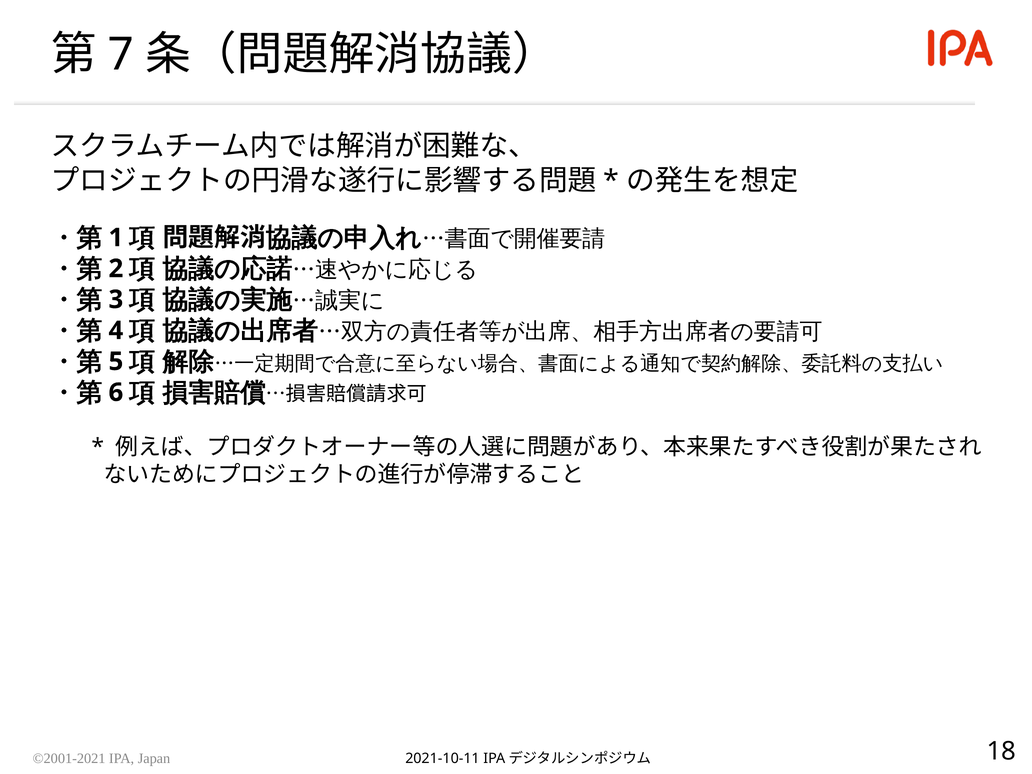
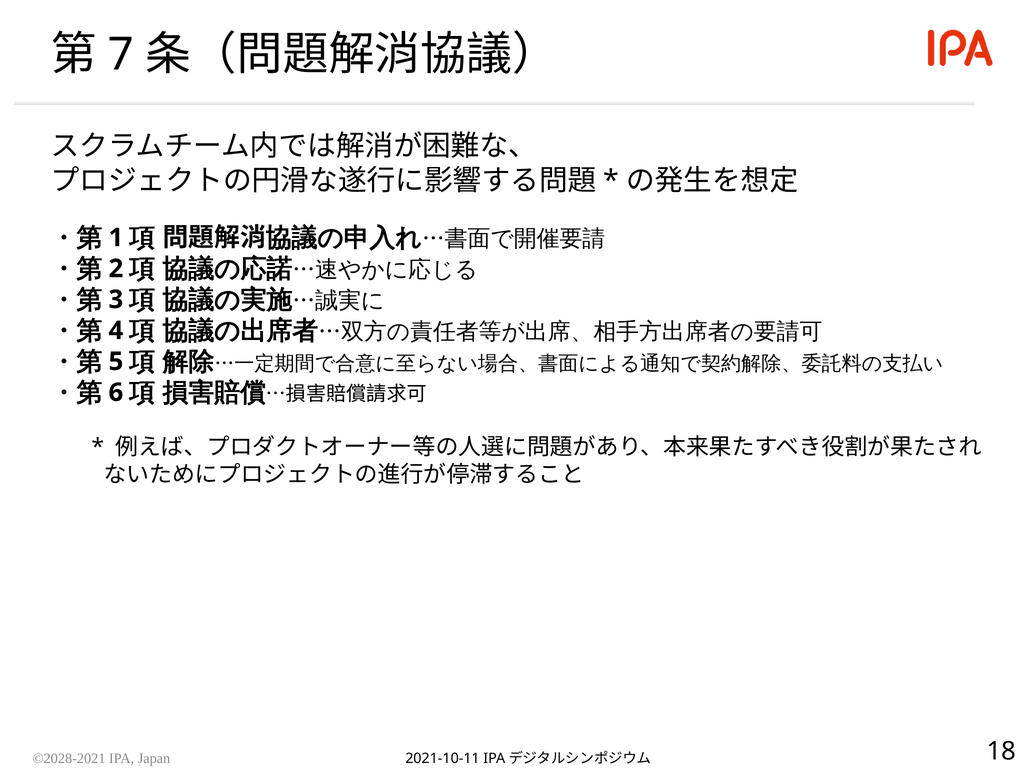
©2001-2021: ©2001-2021 -> ©2028-2021
